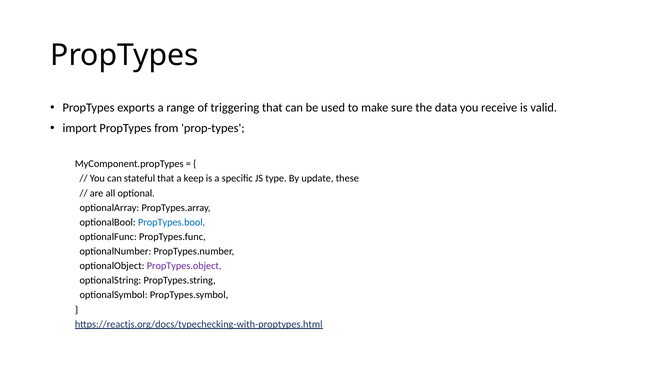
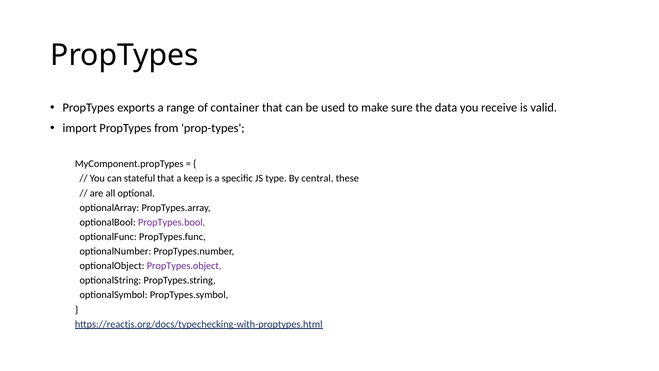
triggering: triggering -> container
update: update -> central
PropTypes.bool colour: blue -> purple
